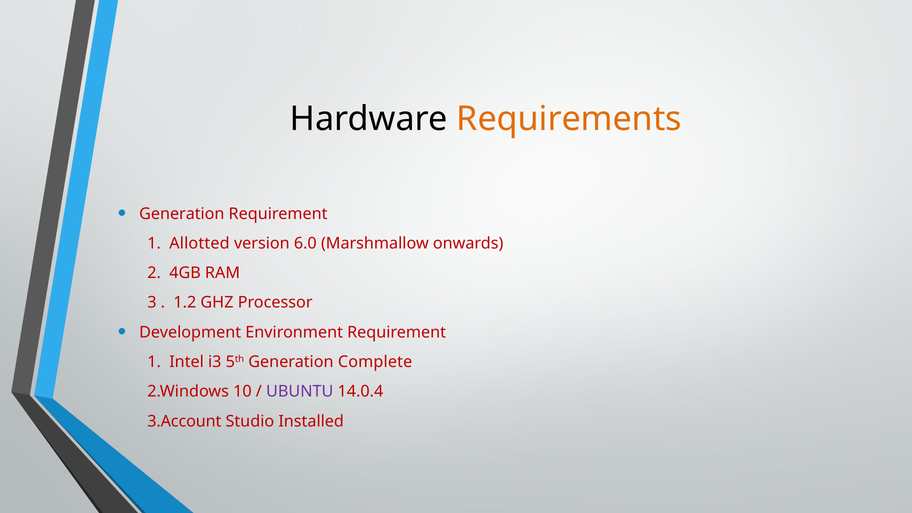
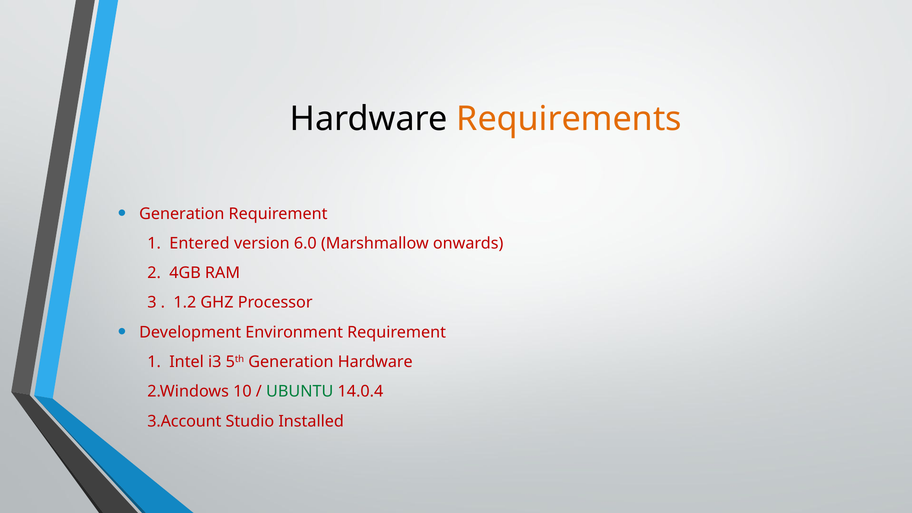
Allotted: Allotted -> Entered
Generation Complete: Complete -> Hardware
UBUNTU colour: purple -> green
